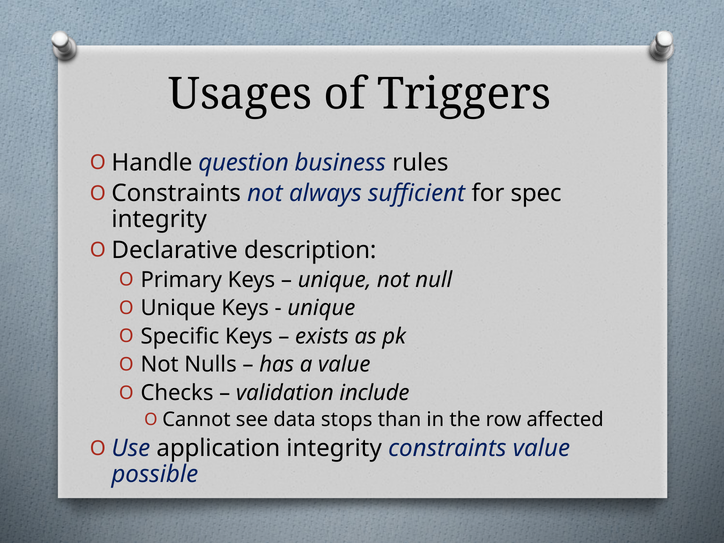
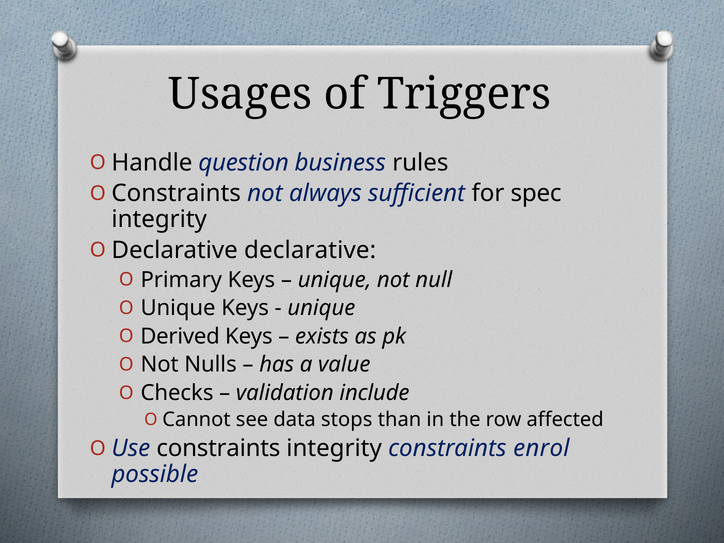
Declarative description: description -> declarative
Specific: Specific -> Derived
Use application: application -> constraints
constraints value: value -> enrol
